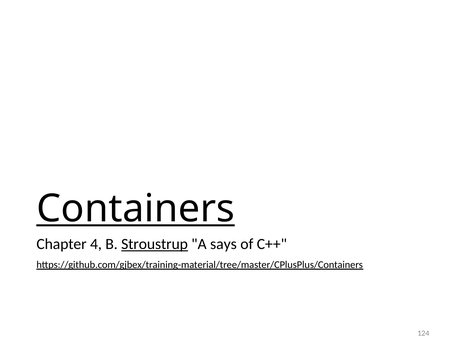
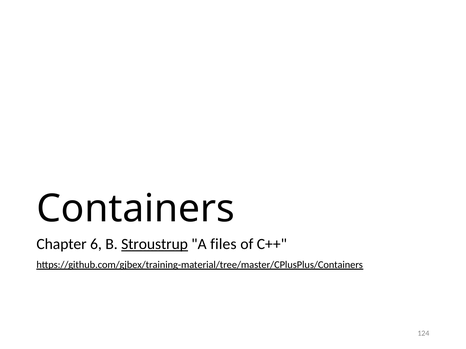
Containers underline: present -> none
4: 4 -> 6
says: says -> files
